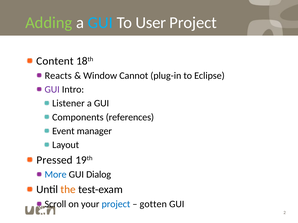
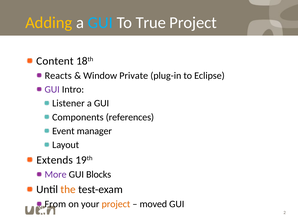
Adding colour: light green -> yellow
User: User -> True
Cannot: Cannot -> Private
Pressed: Pressed -> Extends
More colour: blue -> purple
Dialog: Dialog -> Blocks
Scroll: Scroll -> From
project at (116, 205) colour: blue -> orange
gotten: gotten -> moved
